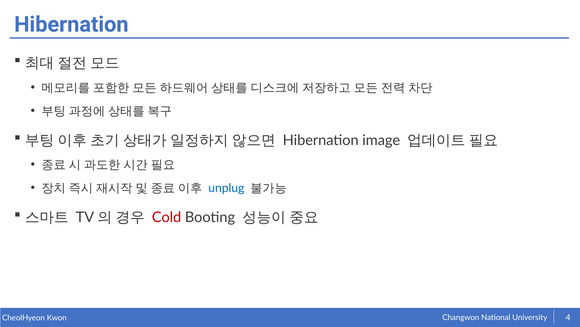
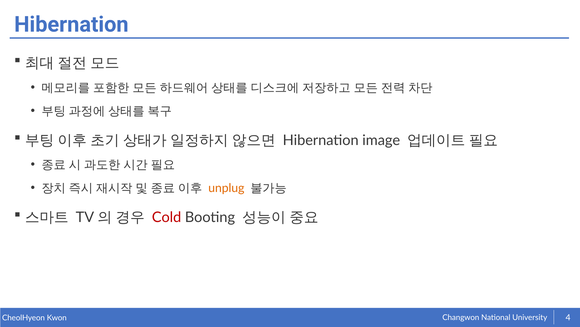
unplug colour: blue -> orange
